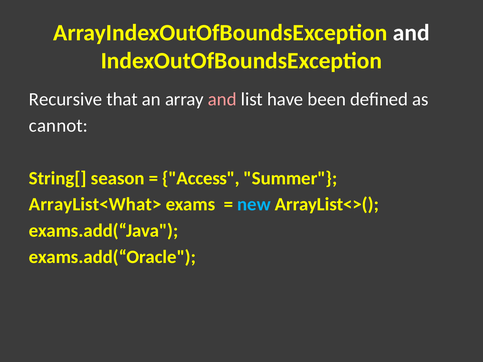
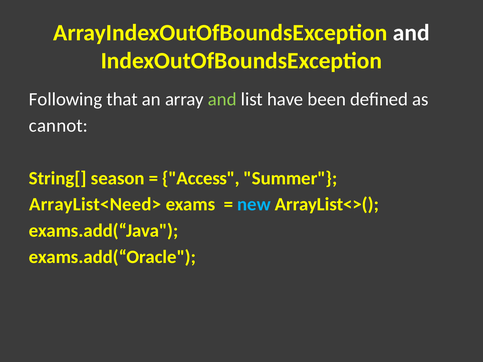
Recursive: Recursive -> Following
and at (222, 99) colour: pink -> light green
ArrayList<What>: ArrayList<What> -> ArrayList<Need>
